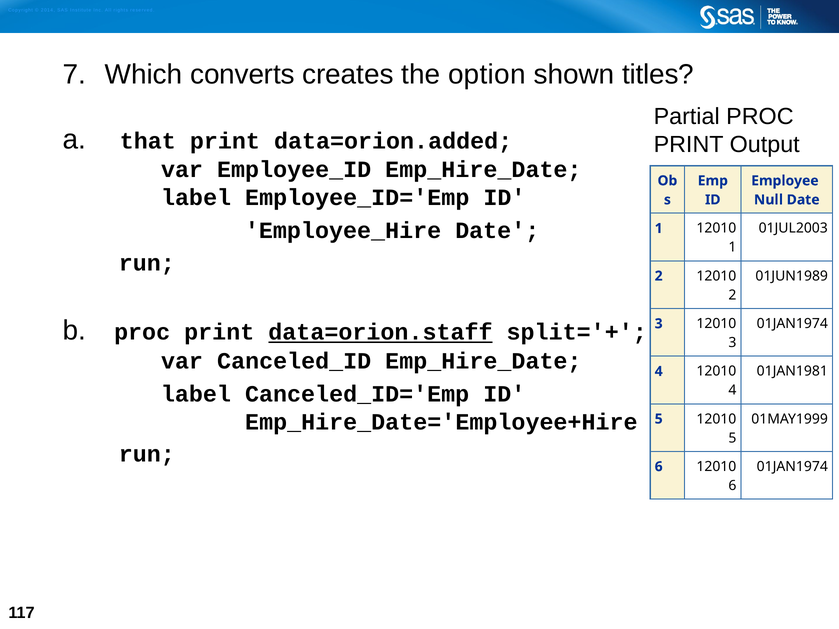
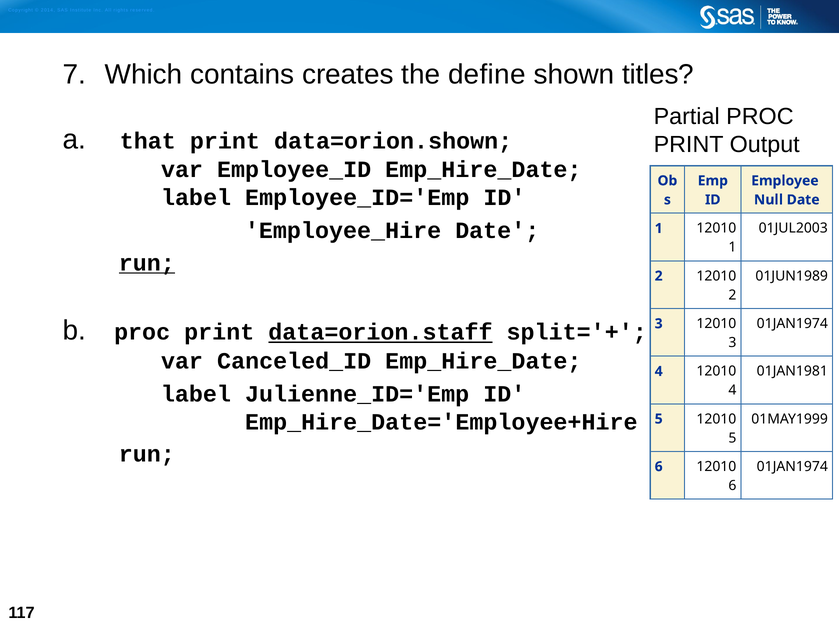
converts: converts -> contains
option: option -> define
data=orion.added: data=orion.added -> data=orion.shown
run at (147, 263) underline: none -> present
Canceled_ID='Emp: Canceled_ID='Emp -> Julienne_ID='Emp
